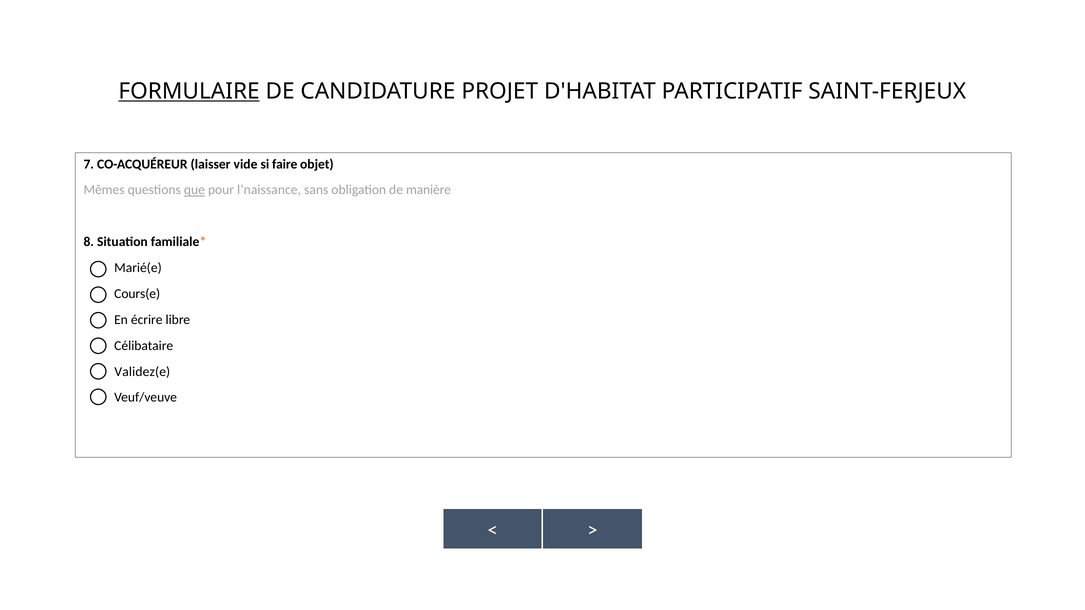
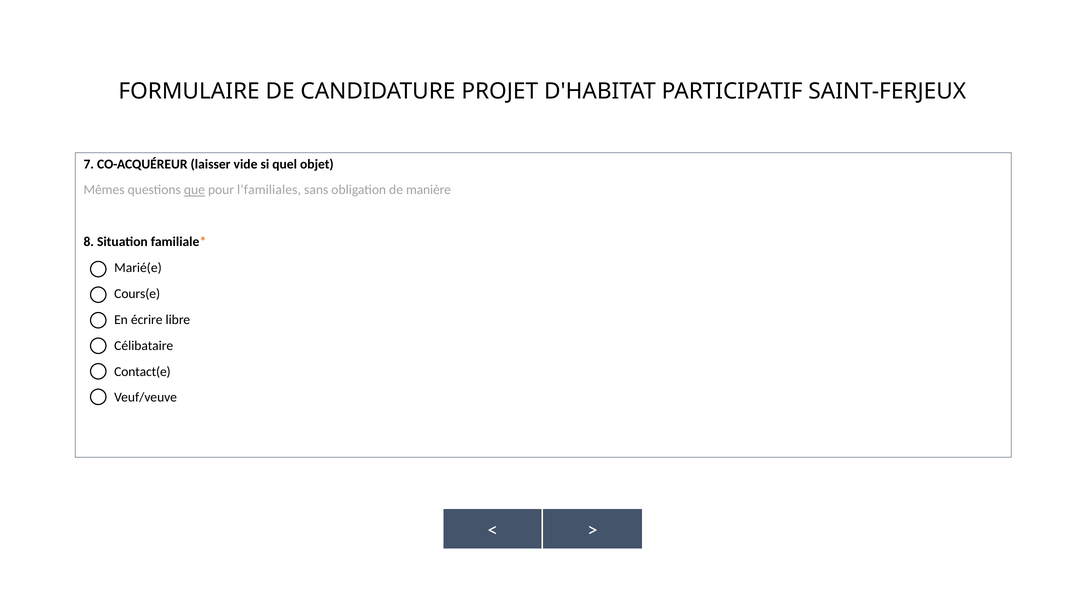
FORMULAIRE underline: present -> none
faire: faire -> quel
l’naissance: l’naissance -> l’familiales
Validez(e: Validez(e -> Contact(e
